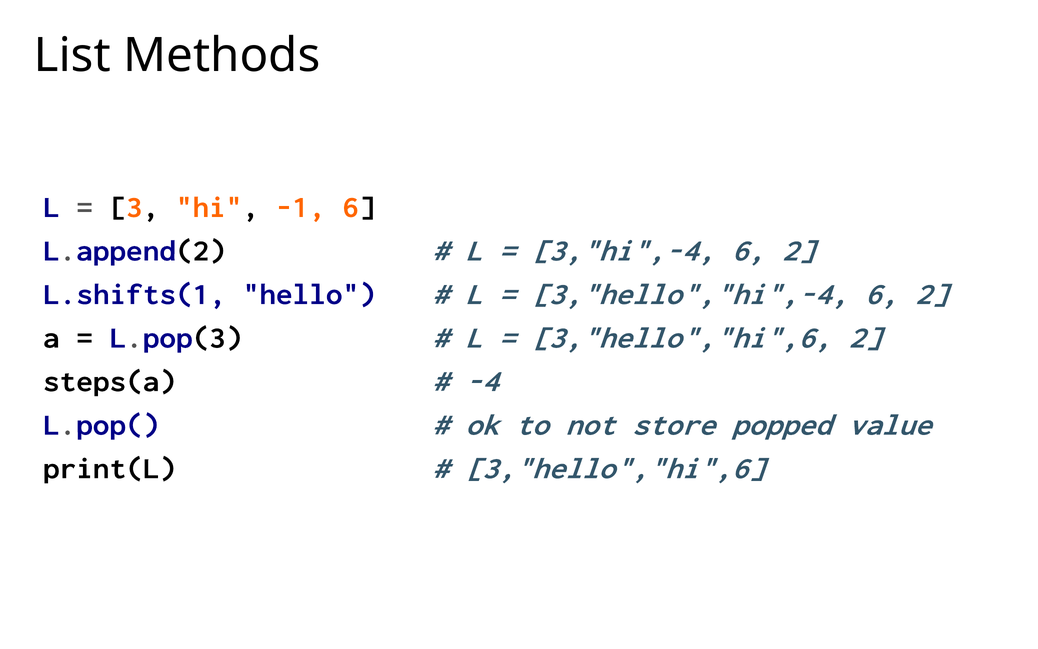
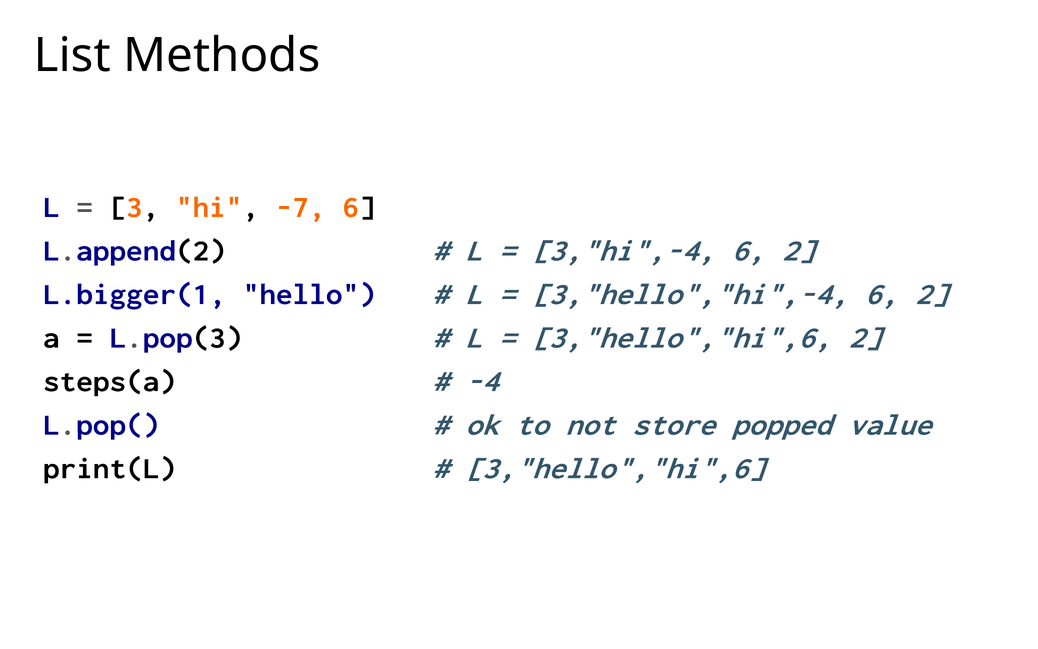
-1: -1 -> -7
L.shifts(1: L.shifts(1 -> L.bigger(1
